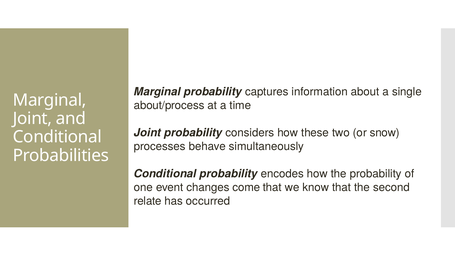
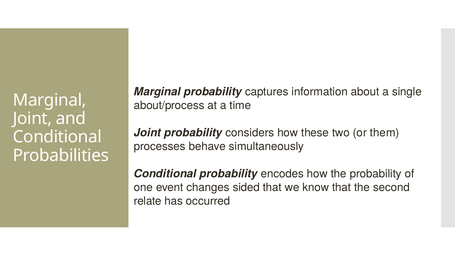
snow: snow -> them
come: come -> sided
